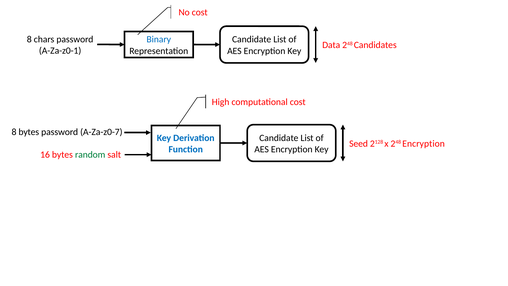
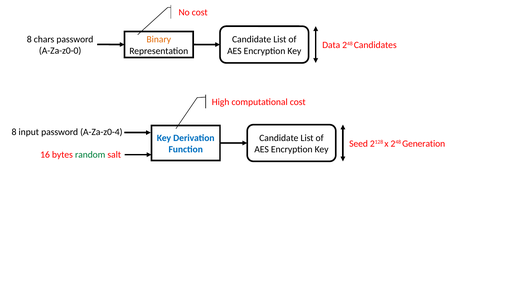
Binary colour: blue -> orange
A-Za-z0-1: A-Za-z0-1 -> A-Za-z0-0
8 bytes: bytes -> input
A-Za-z0-7: A-Za-z0-7 -> A-Za-z0-4
248 Encryption: Encryption -> Generation
